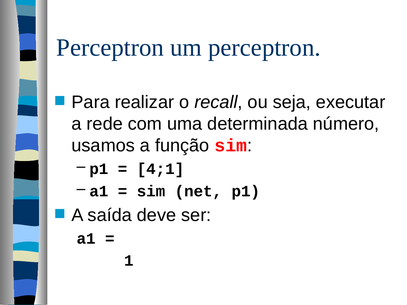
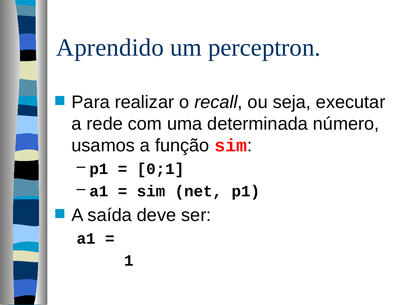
Perceptron at (110, 48): Perceptron -> Aprendido
4;1: 4;1 -> 0;1
